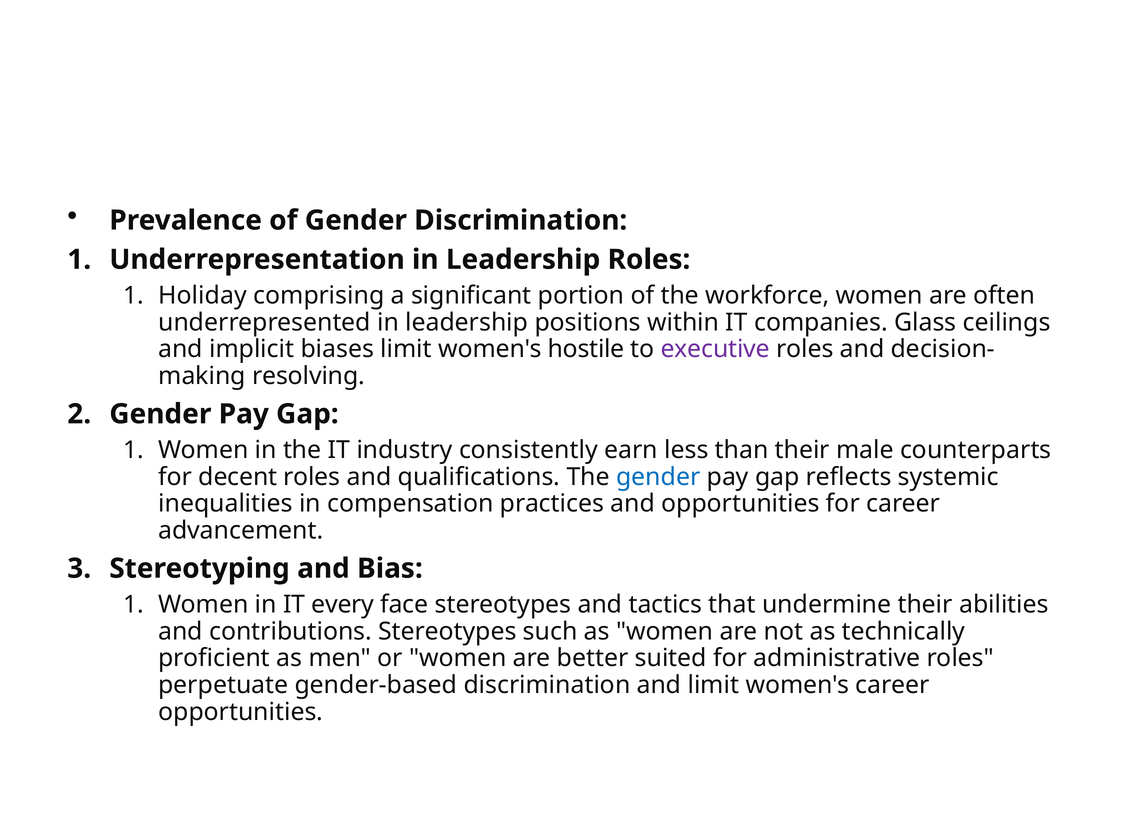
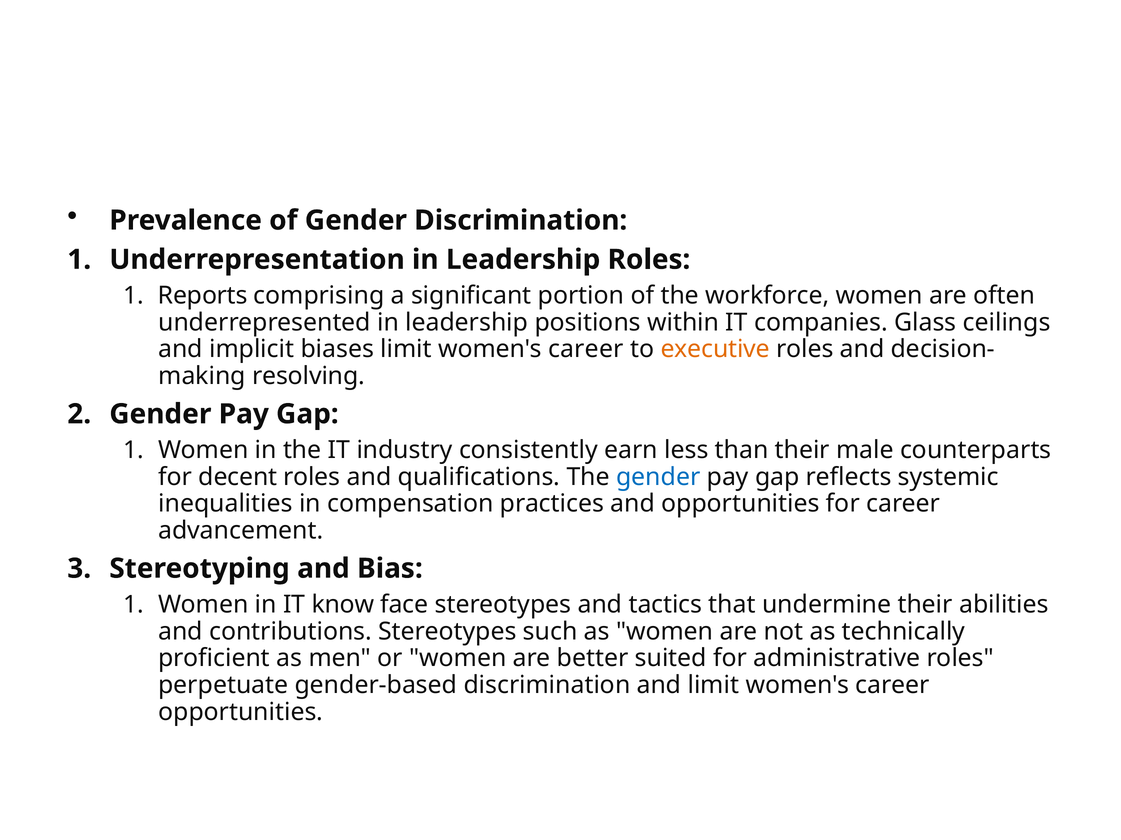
Holiday: Holiday -> Reports
biases limit women's hostile: hostile -> career
executive colour: purple -> orange
every: every -> know
